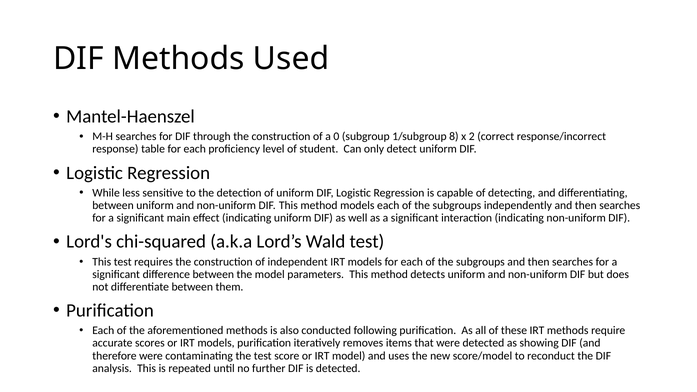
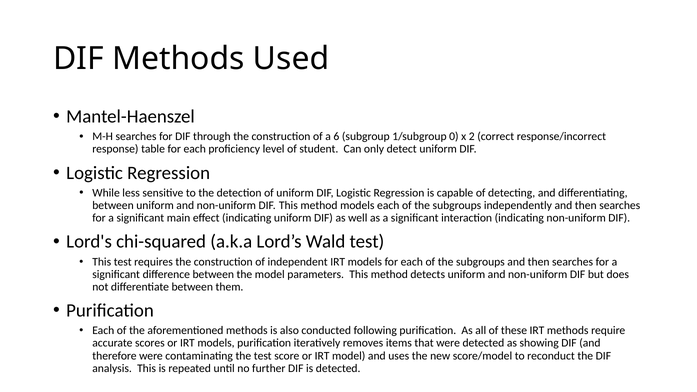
0: 0 -> 6
8: 8 -> 0
